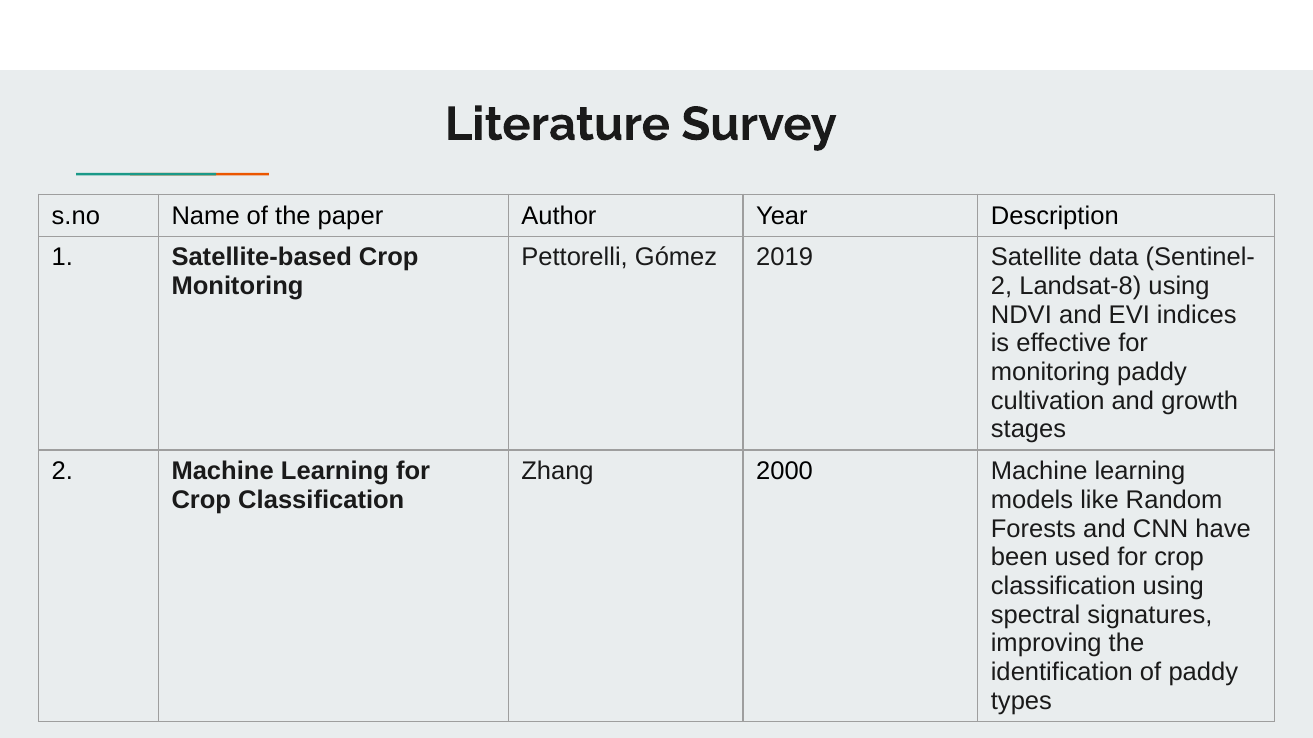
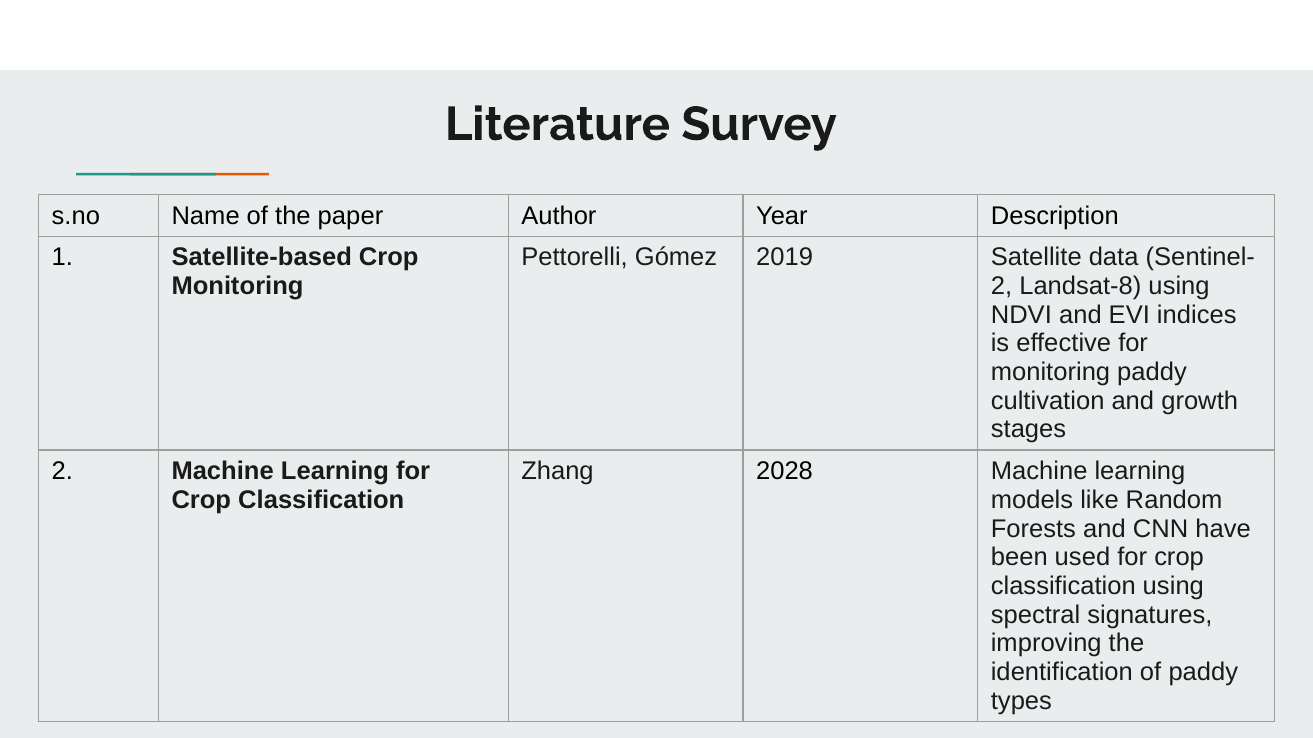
2000: 2000 -> 2028
